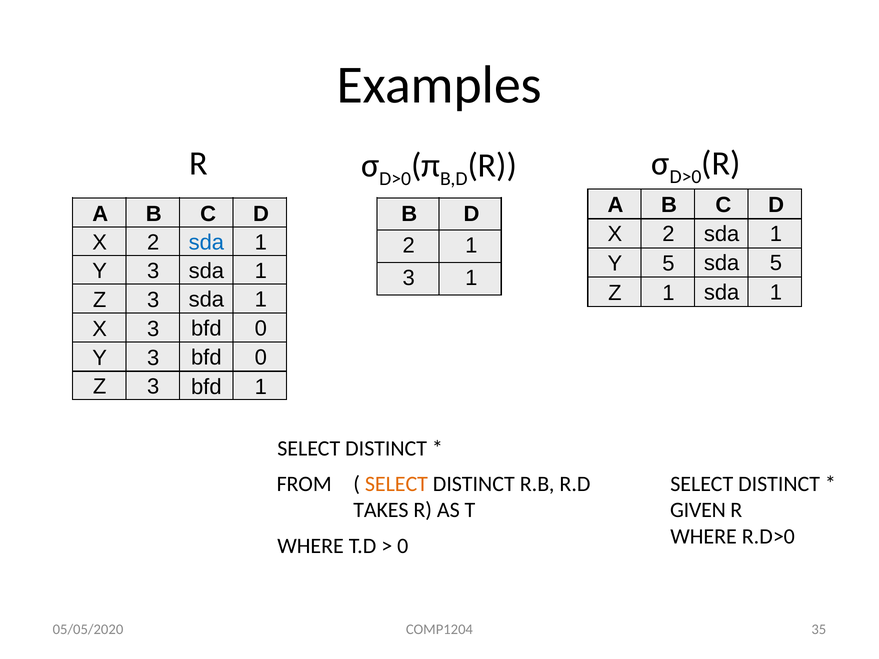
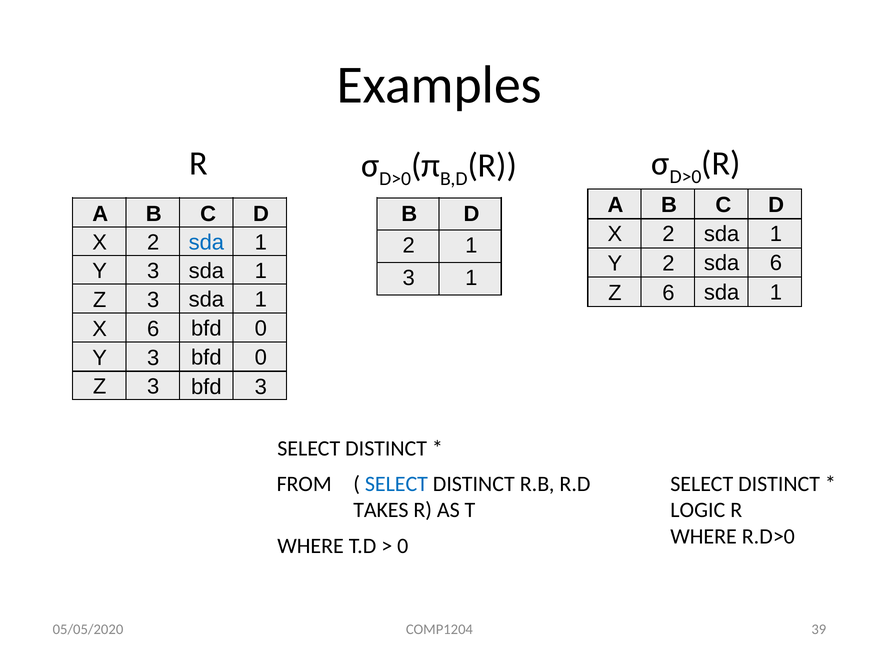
Y 5: 5 -> 2
sda 5: 5 -> 6
Z 1: 1 -> 6
X 3: 3 -> 6
bfd 1: 1 -> 3
SELECT at (396, 484) colour: orange -> blue
GIVEN: GIVEN -> LOGIC
35: 35 -> 39
